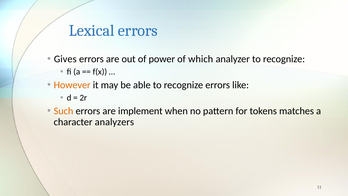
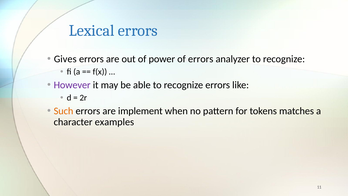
of which: which -> errors
However colour: orange -> purple
analyzers: analyzers -> examples
